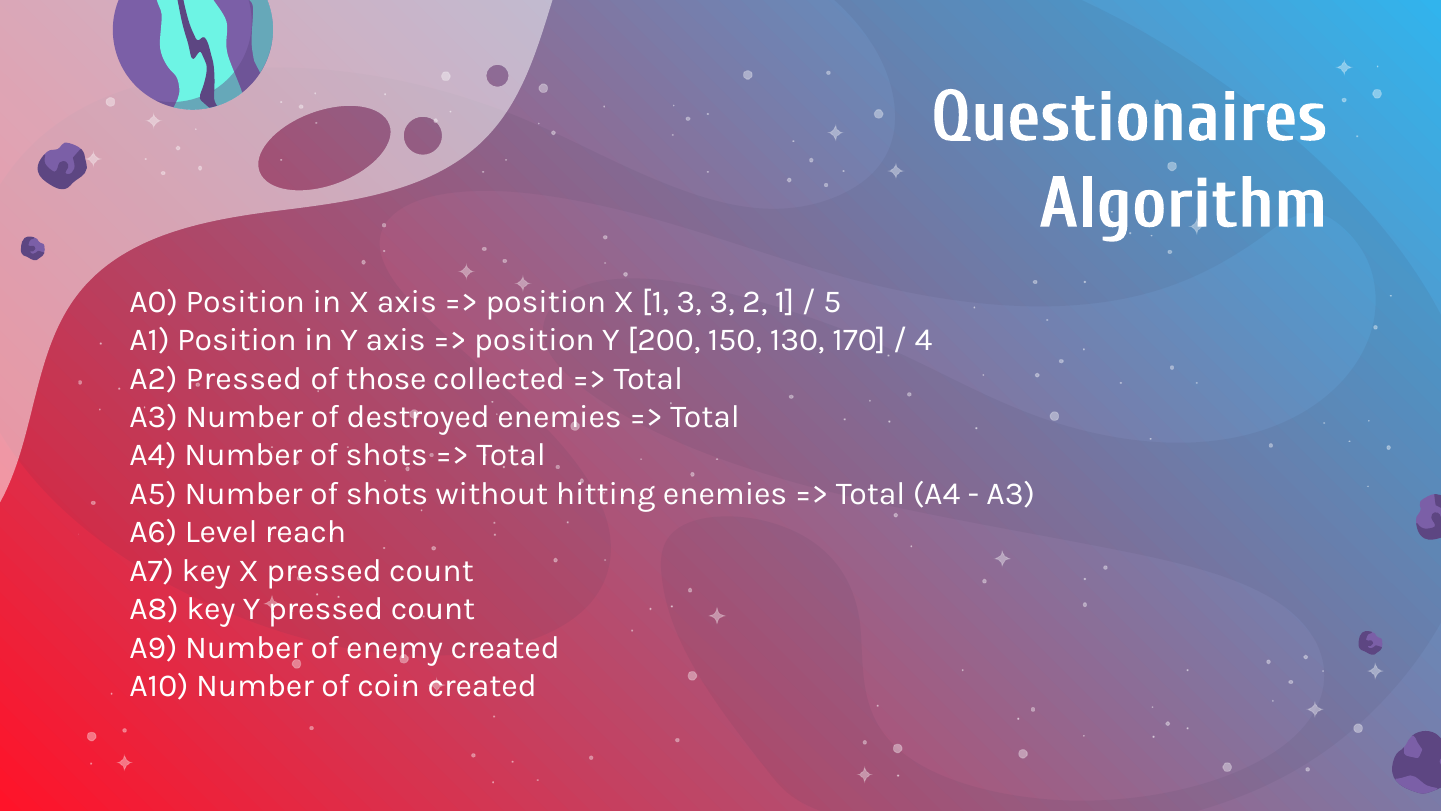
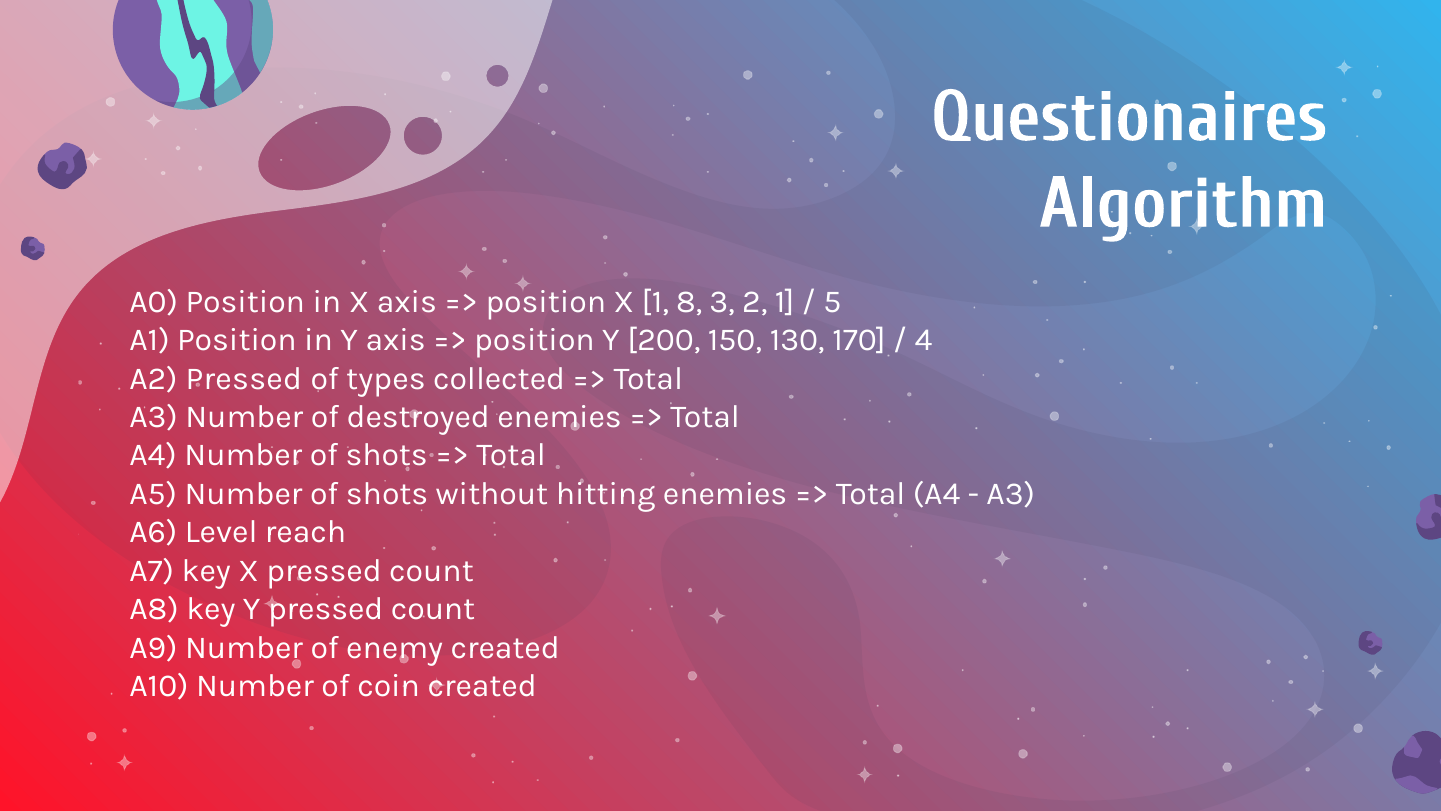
1 3: 3 -> 8
those: those -> types
